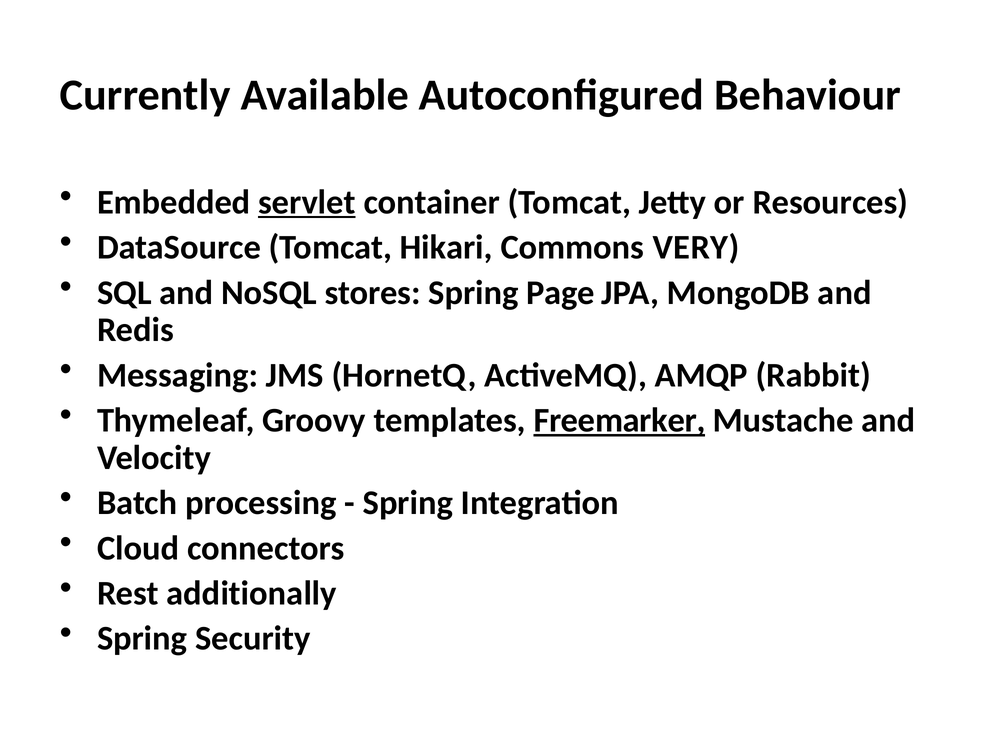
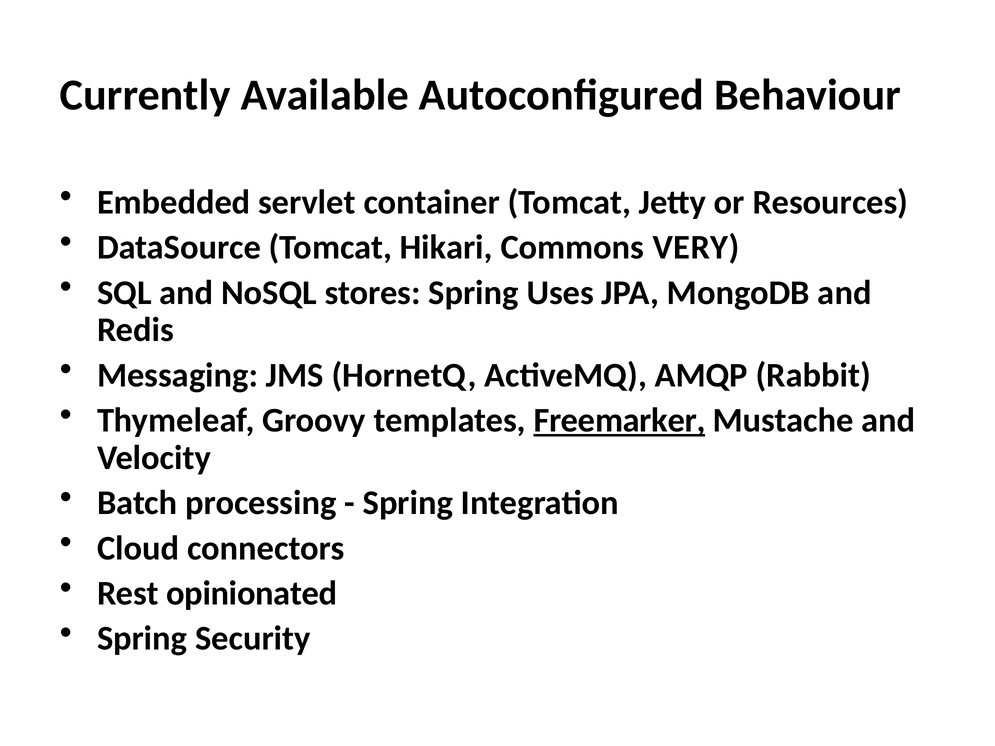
servlet underline: present -> none
Page: Page -> Uses
additionally: additionally -> opinionated
